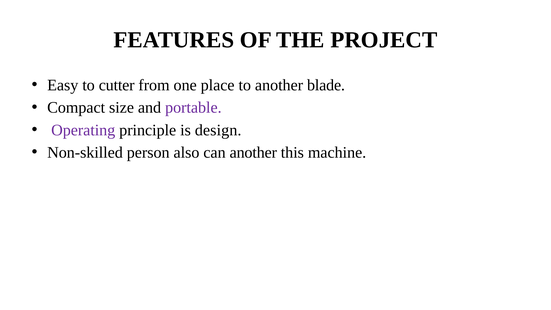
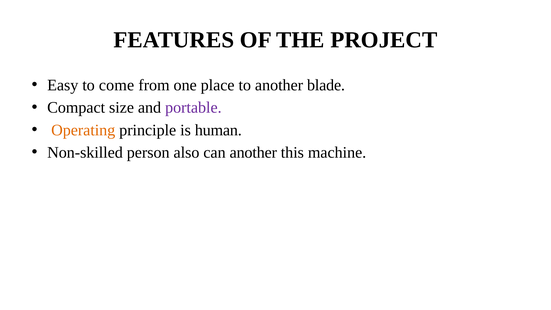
cutter: cutter -> come
Operating colour: purple -> orange
design: design -> human
